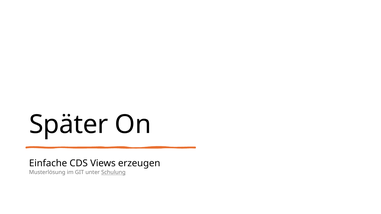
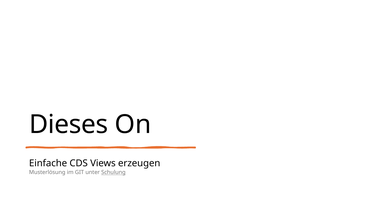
Später: Später -> Dieses
